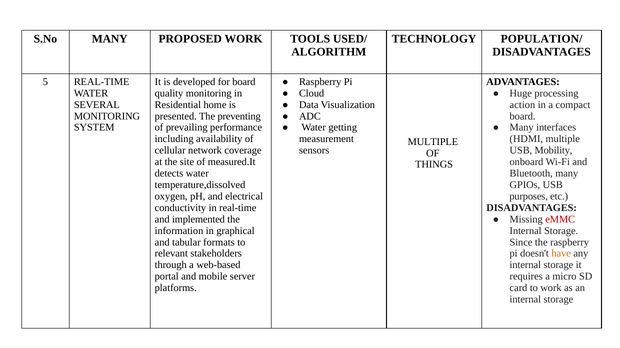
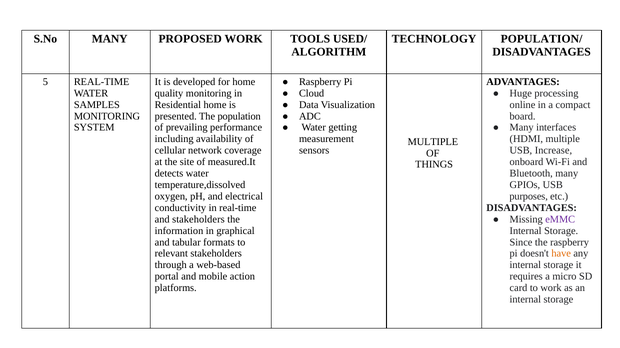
for board: board -> home
SEVERAL: SEVERAL -> SAMPLES
action: action -> online
preventing: preventing -> population
Mobility: Mobility -> Increase
and implemented: implemented -> stakeholders
eMMC colour: red -> purple
server: server -> action
